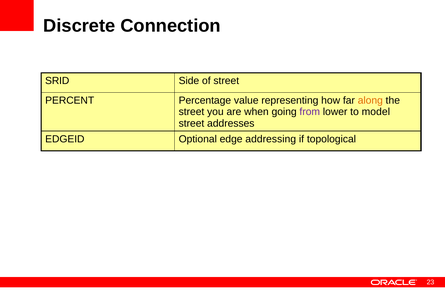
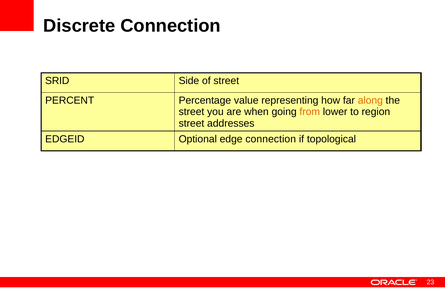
from colour: purple -> orange
model: model -> region
edge addressing: addressing -> connection
